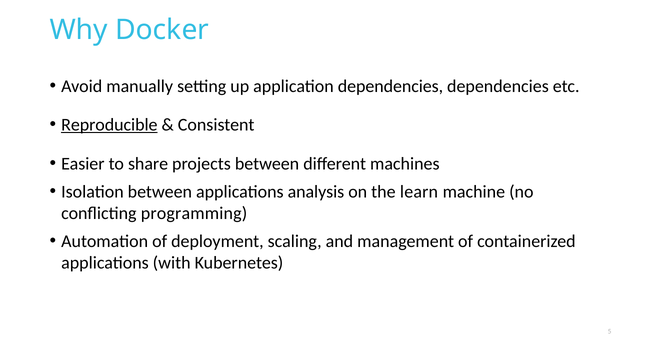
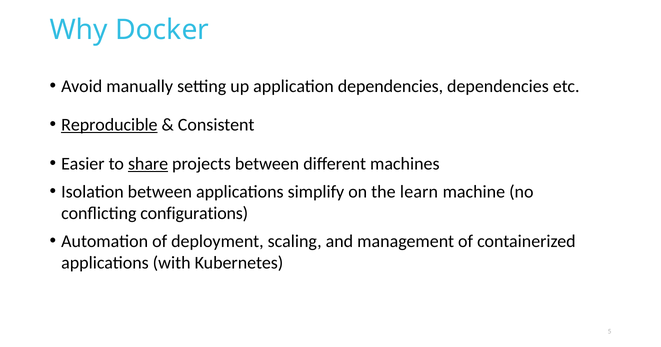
share underline: none -> present
analysis: analysis -> simplify
programming: programming -> configurations
